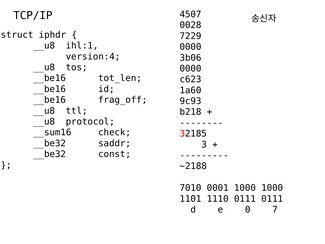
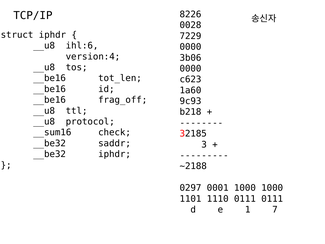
4507: 4507 -> 8226
ihl:1: ihl:1 -> ihl:6
__be32 const: const -> iphdr
7010: 7010 -> 0297
0: 0 -> 1
